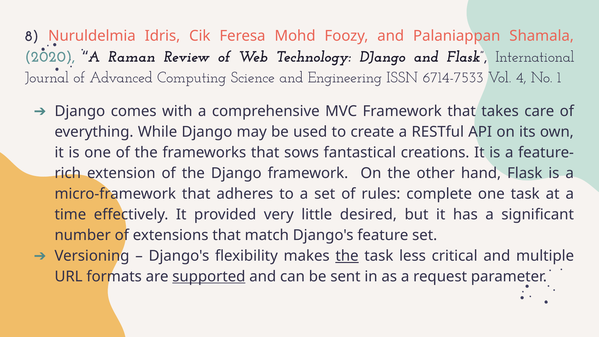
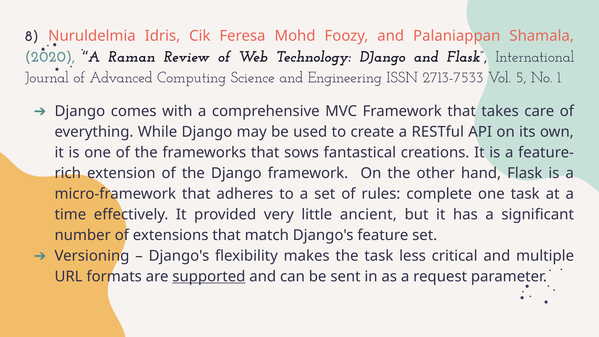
6714-7533: 6714-7533 -> 2713-7533
4: 4 -> 5
desired: desired -> ancient
the at (347, 256) underline: present -> none
